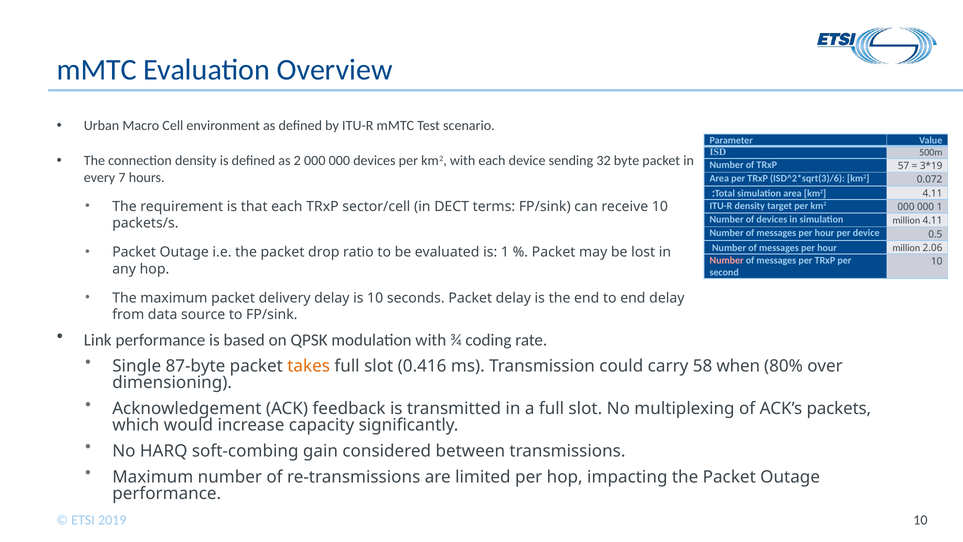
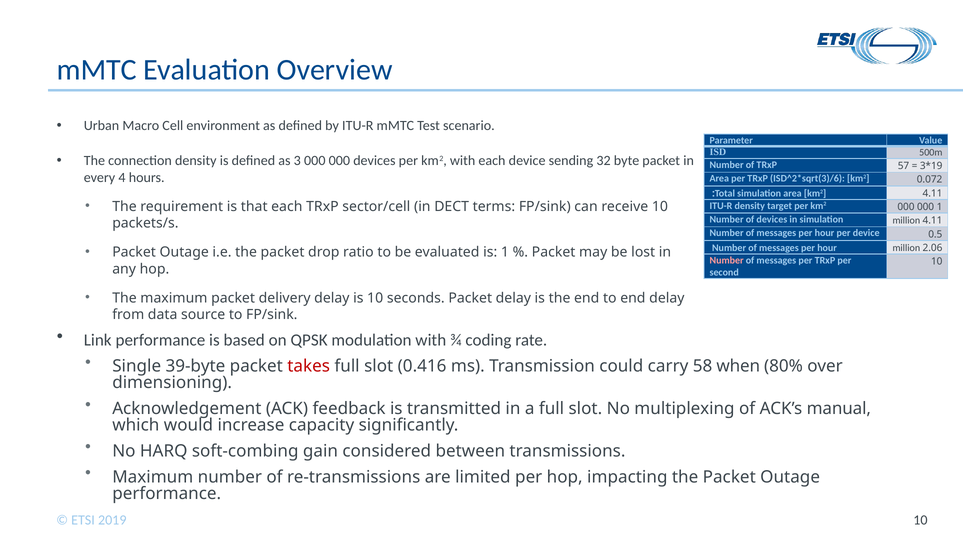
as 2: 2 -> 3
7: 7 -> 4
87-byte: 87-byte -> 39-byte
takes colour: orange -> red
packets: packets -> manual
